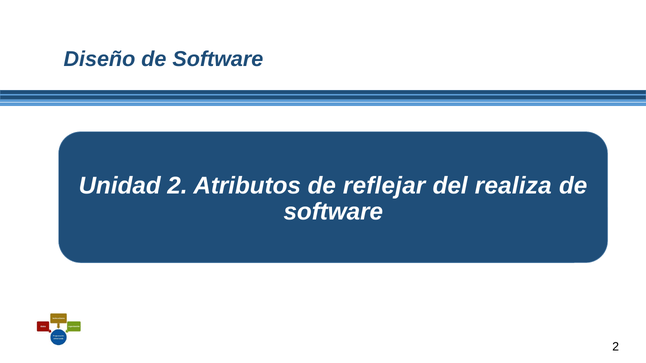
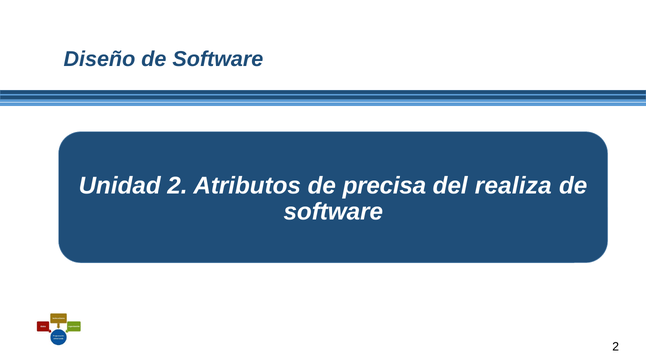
reflejar: reflejar -> precisa
